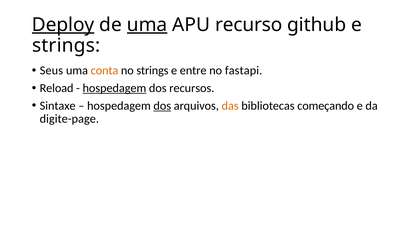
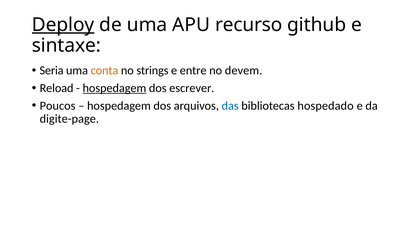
uma at (147, 25) underline: present -> none
strings at (66, 45): strings -> sintaxe
Seus: Seus -> Seria
fastapi: fastapi -> devem
recursos: recursos -> escrever
Sintaxe: Sintaxe -> Poucos
dos at (162, 106) underline: present -> none
das colour: orange -> blue
começando: começando -> hospedado
